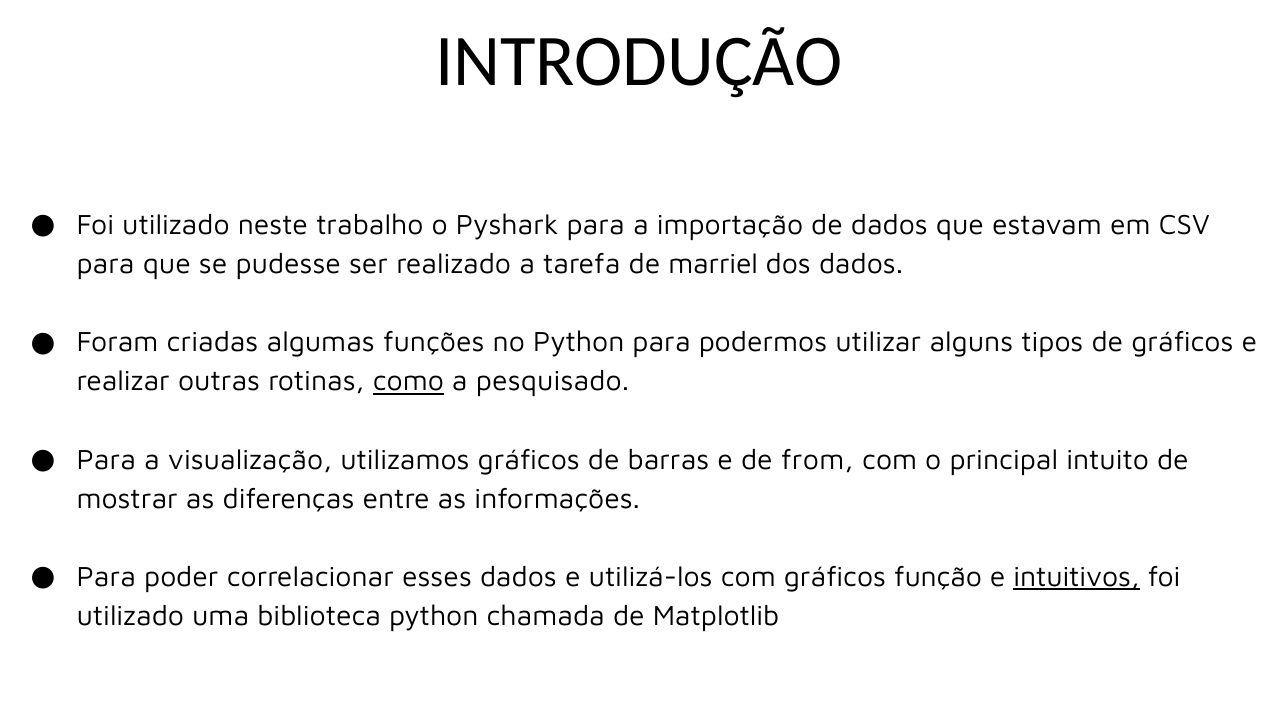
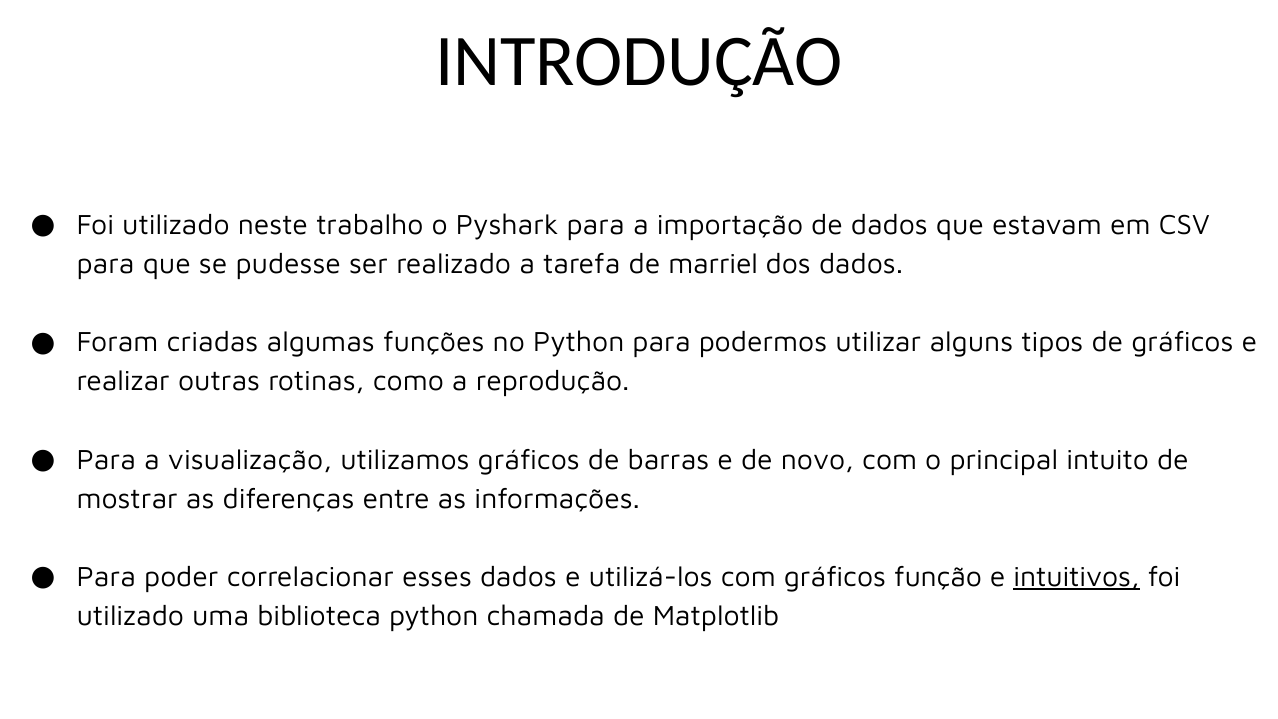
como underline: present -> none
pesquisado: pesquisado -> reprodução
from: from -> novo
